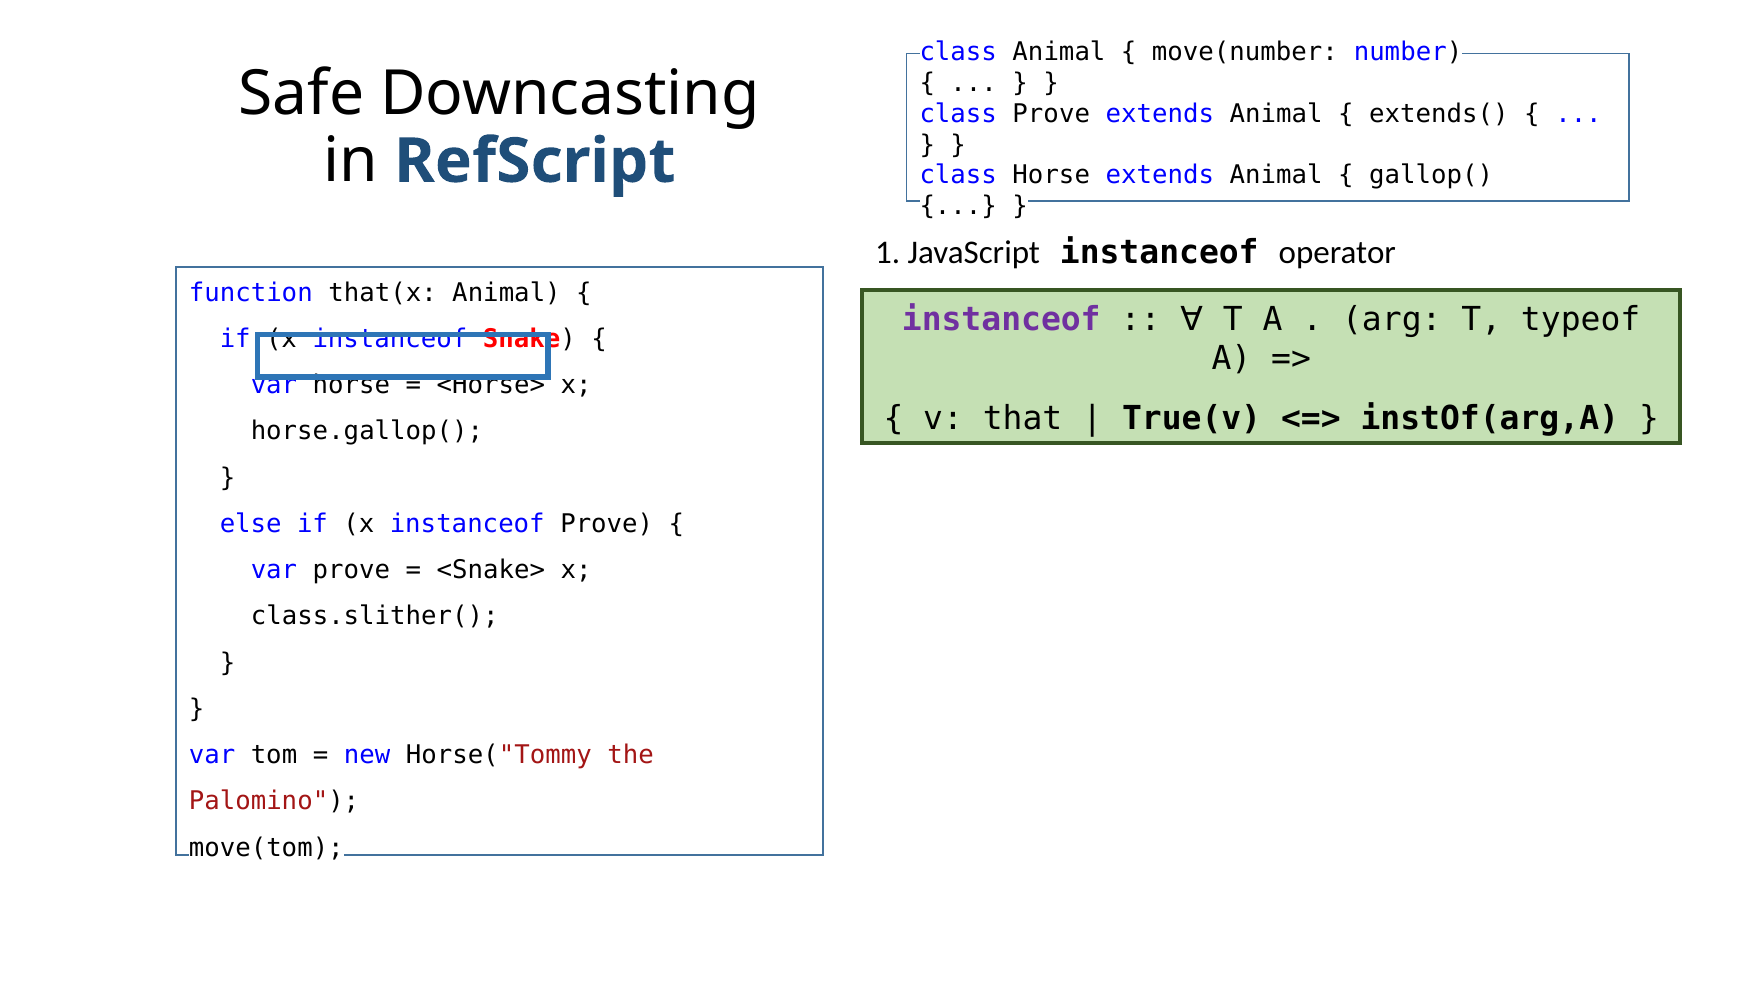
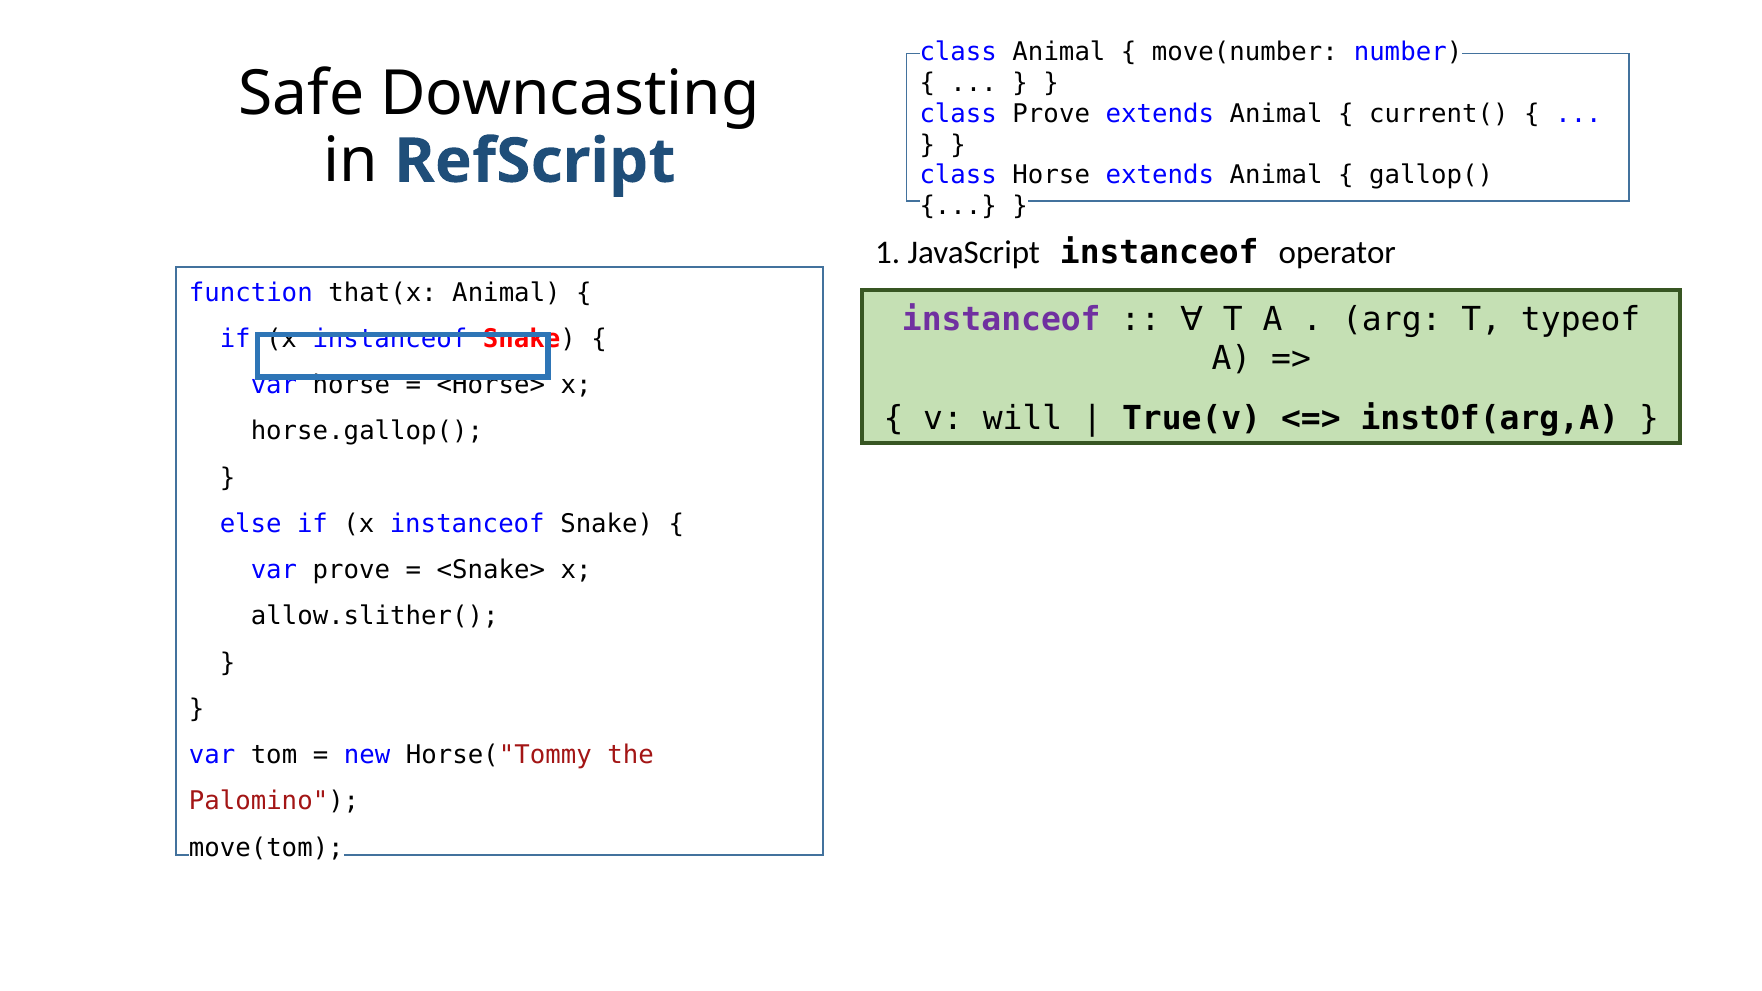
extends(: extends( -> current(
that: that -> will
Prove at (607, 524): Prove -> Snake
class.slither(: class.slither( -> allow.slither(
